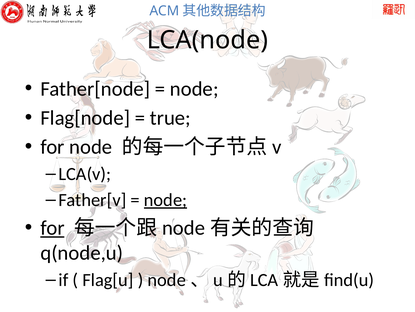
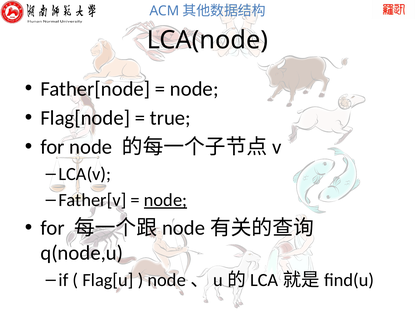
for at (53, 227) underline: present -> none
